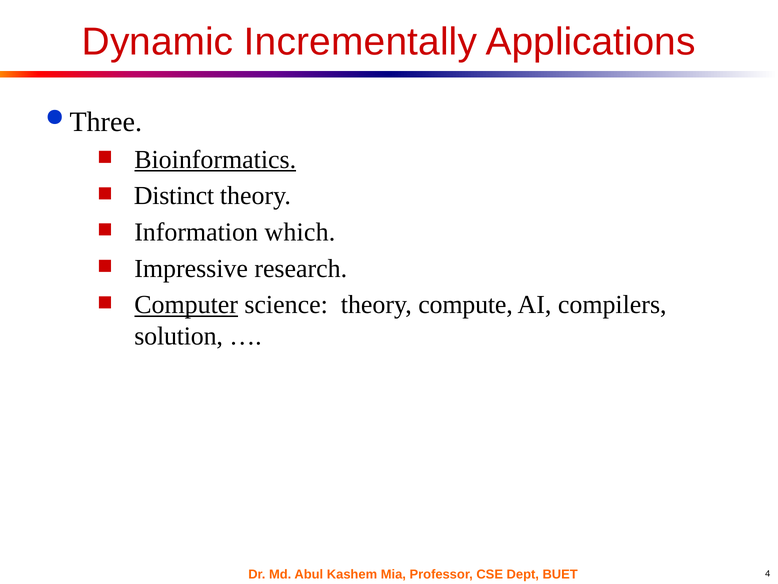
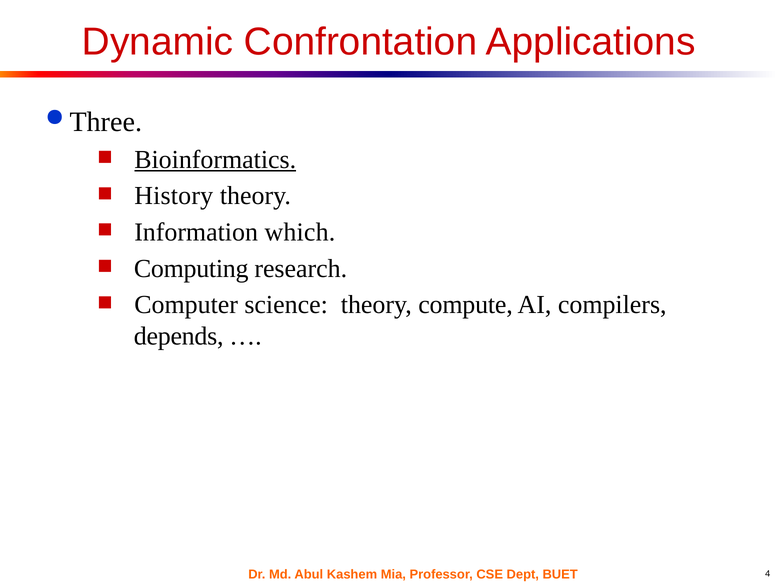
Incrementally: Incrementally -> Confrontation
Distinct: Distinct -> History
Impressive: Impressive -> Computing
Computer underline: present -> none
solution: solution -> depends
